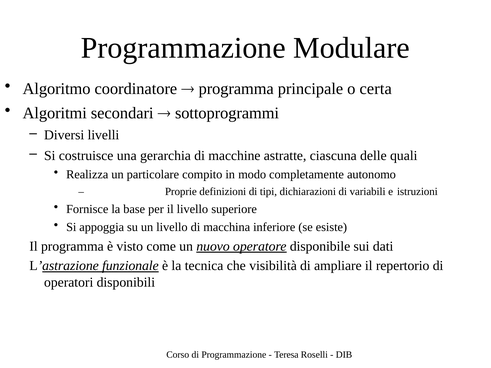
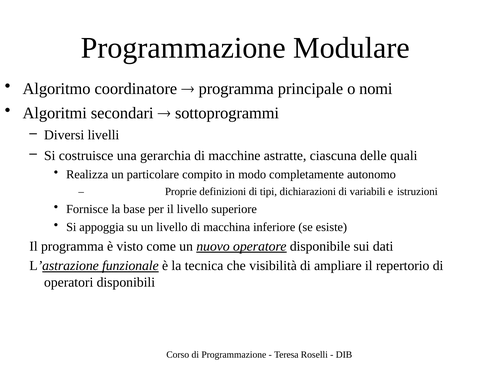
certa: certa -> nomi
